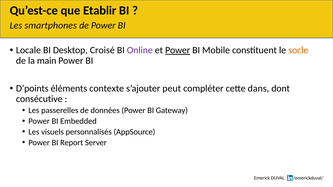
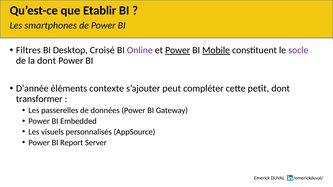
Locale: Locale -> Filtres
Mobile underline: none -> present
socle colour: orange -> purple
la main: main -> dont
D’points: D’points -> D’année
dans: dans -> petit
consécutive: consécutive -> transformer
